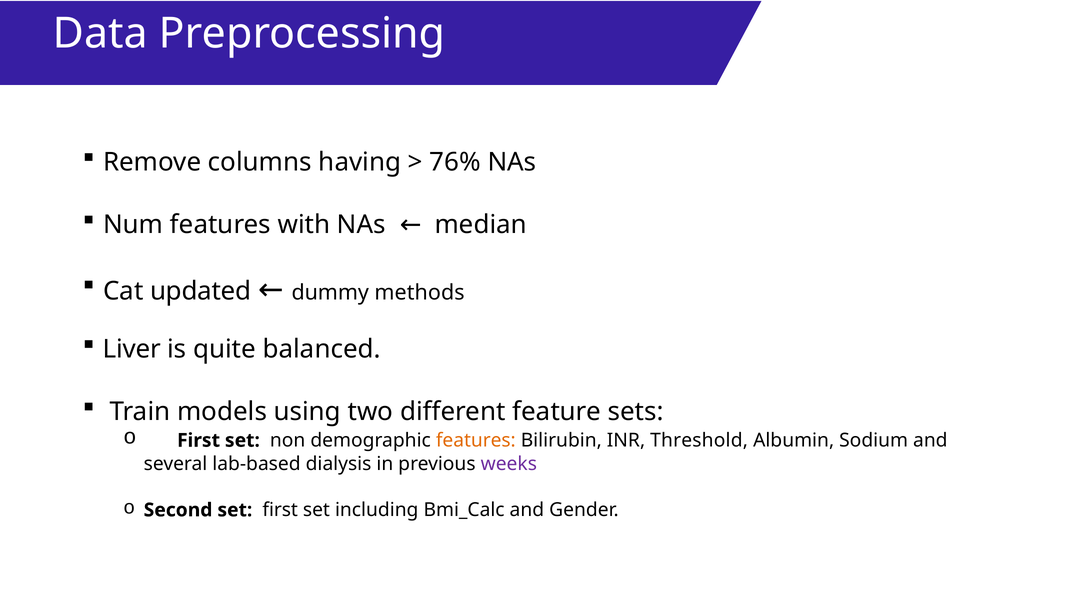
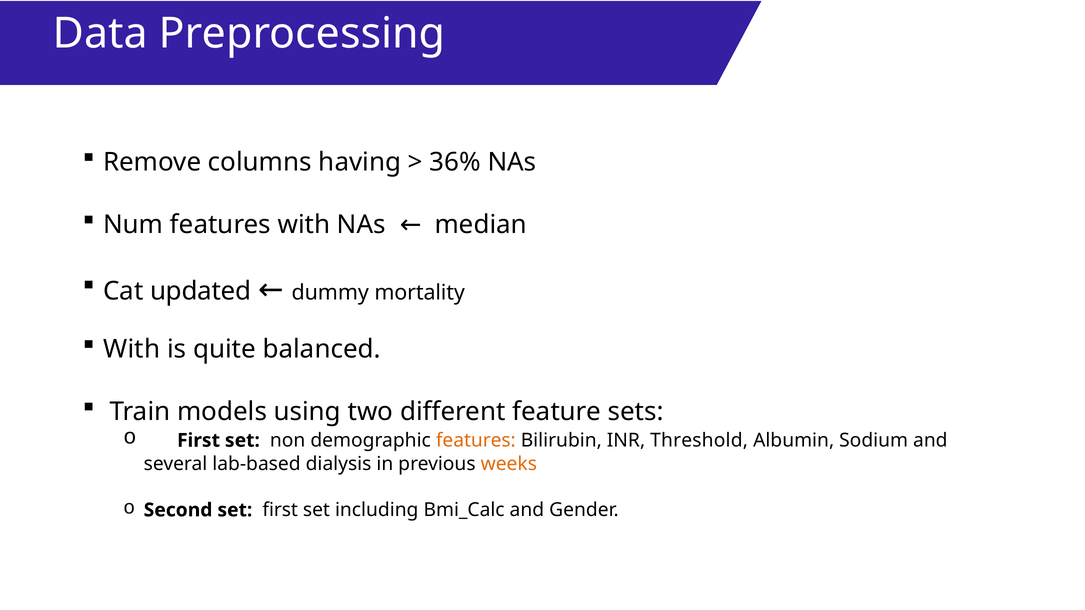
76%: 76% -> 36%
methods: methods -> mortality
Liver at (132, 349): Liver -> With
weeks colour: purple -> orange
